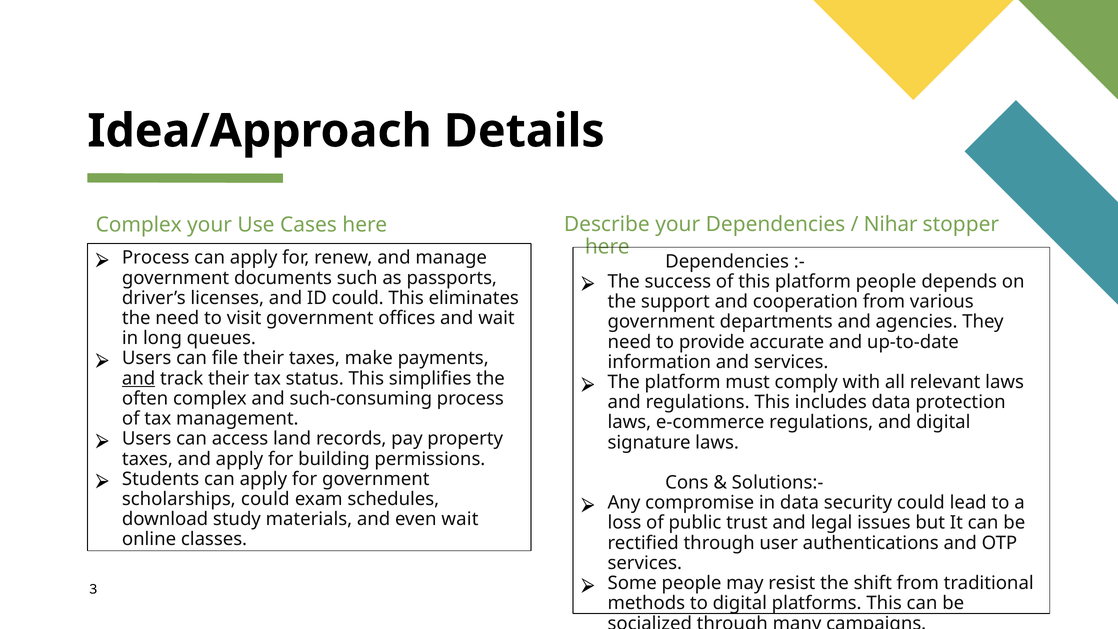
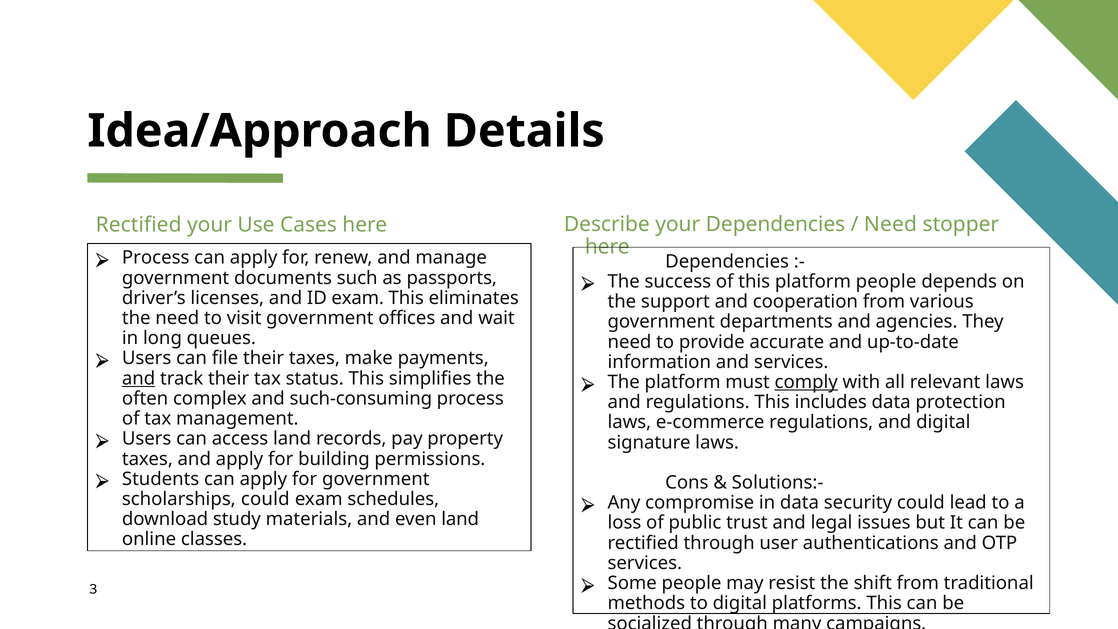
Nihar at (891, 224): Nihar -> Need
Complex at (139, 225): Complex -> Rectified
ID could: could -> exam
comply underline: none -> present
even wait: wait -> land
